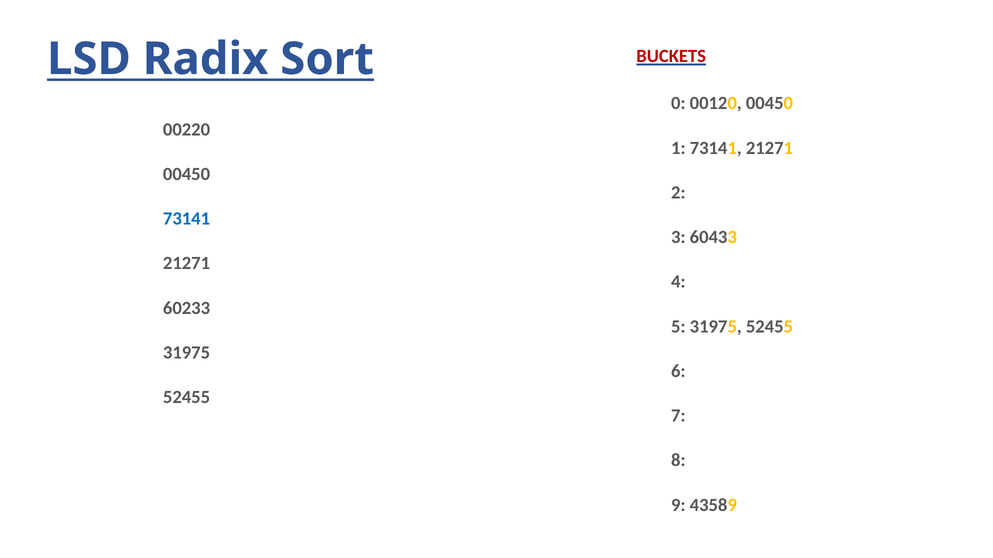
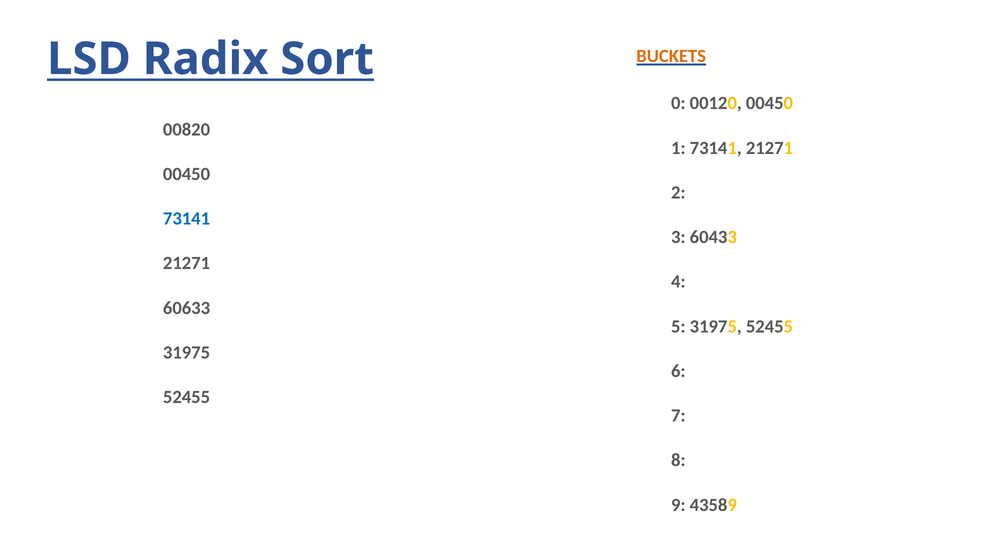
BUCKETS colour: red -> orange
00220: 00220 -> 00820
60233: 60233 -> 60633
